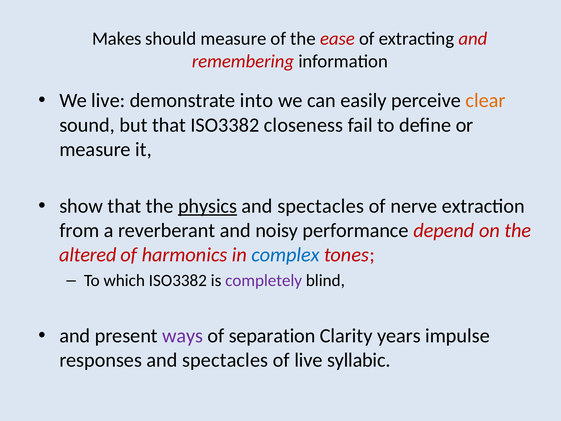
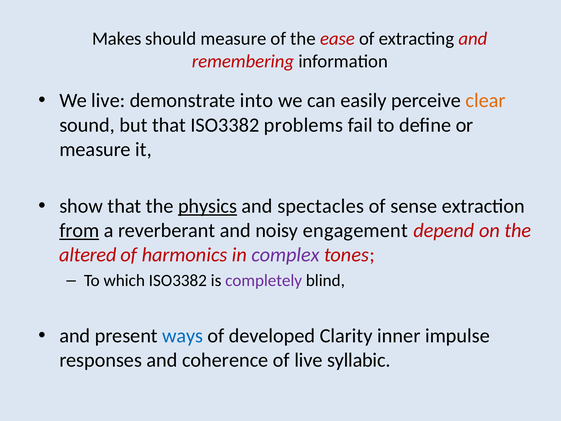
closeness: closeness -> problems
nerve: nerve -> sense
from underline: none -> present
performance: performance -> engagement
complex colour: blue -> purple
ways colour: purple -> blue
separation: separation -> developed
years: years -> inner
responses and spectacles: spectacles -> coherence
